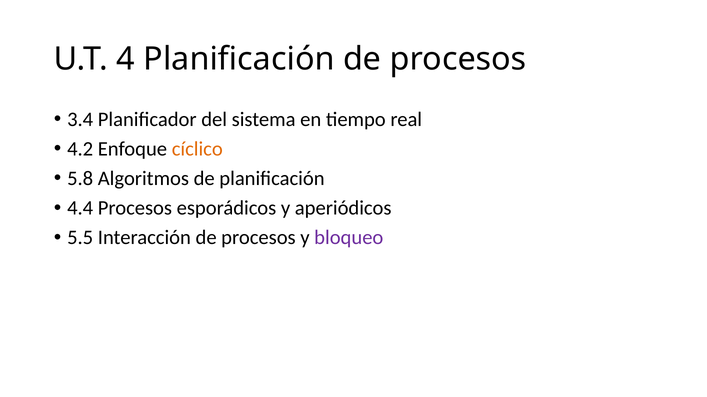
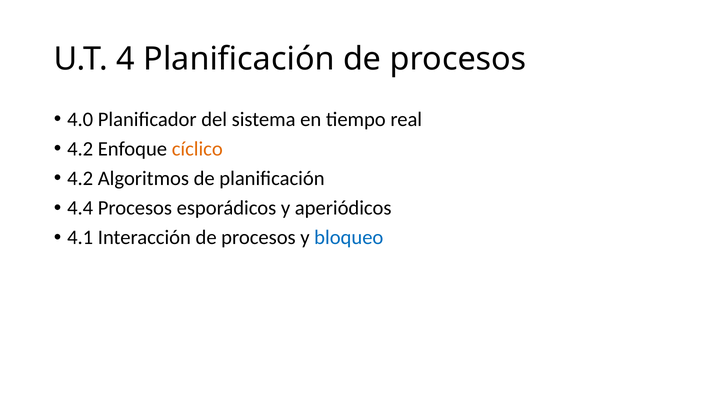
3.4: 3.4 -> 4.0
5.8 at (80, 179): 5.8 -> 4.2
5.5: 5.5 -> 4.1
bloqueo colour: purple -> blue
